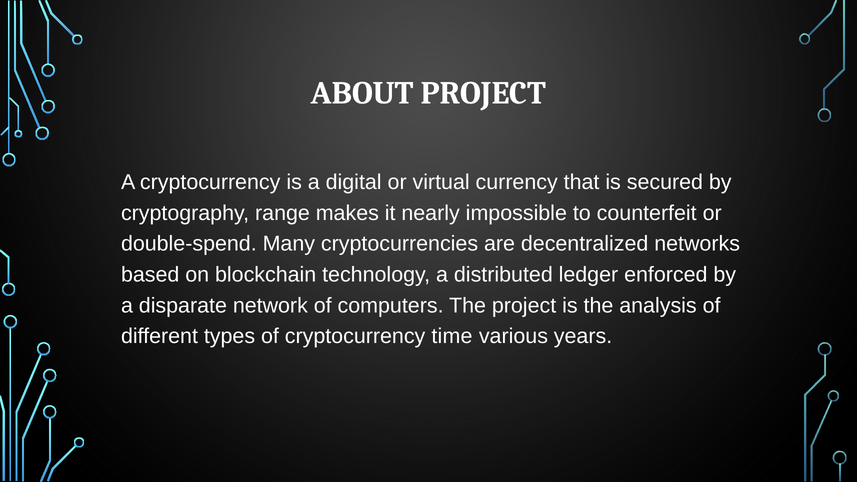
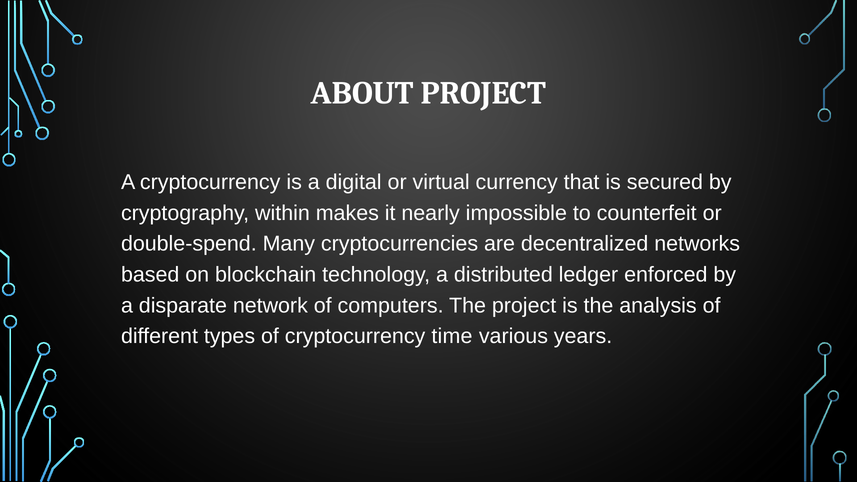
range: range -> within
